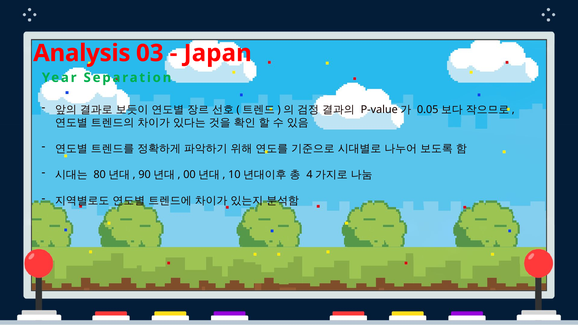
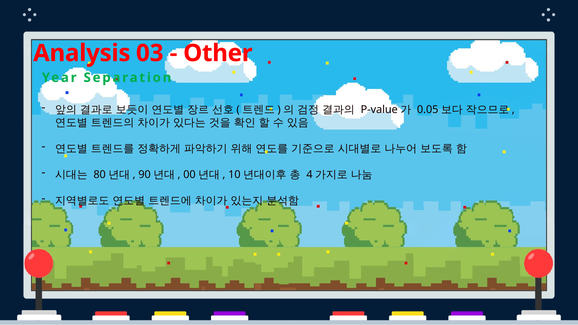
Japan: Japan -> Other
